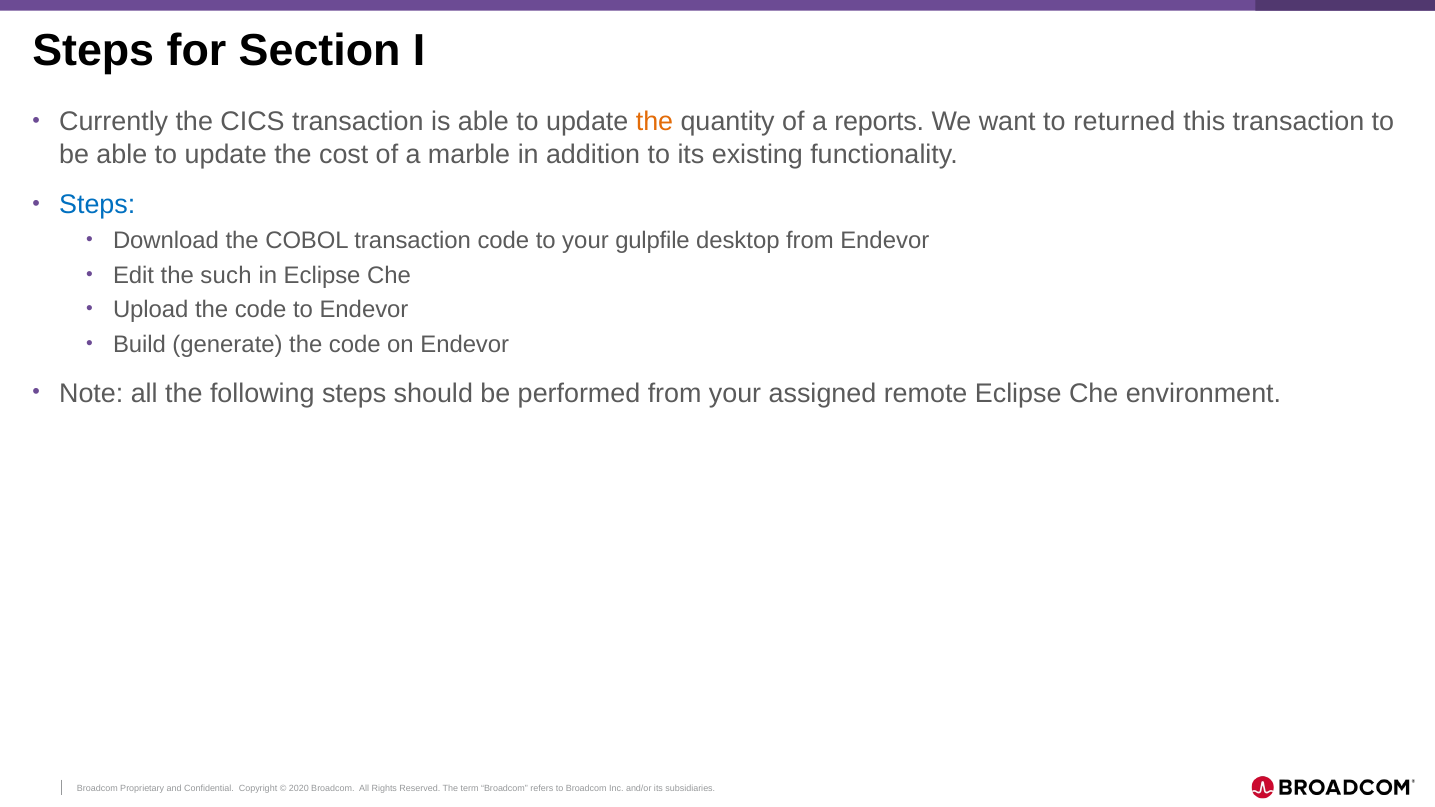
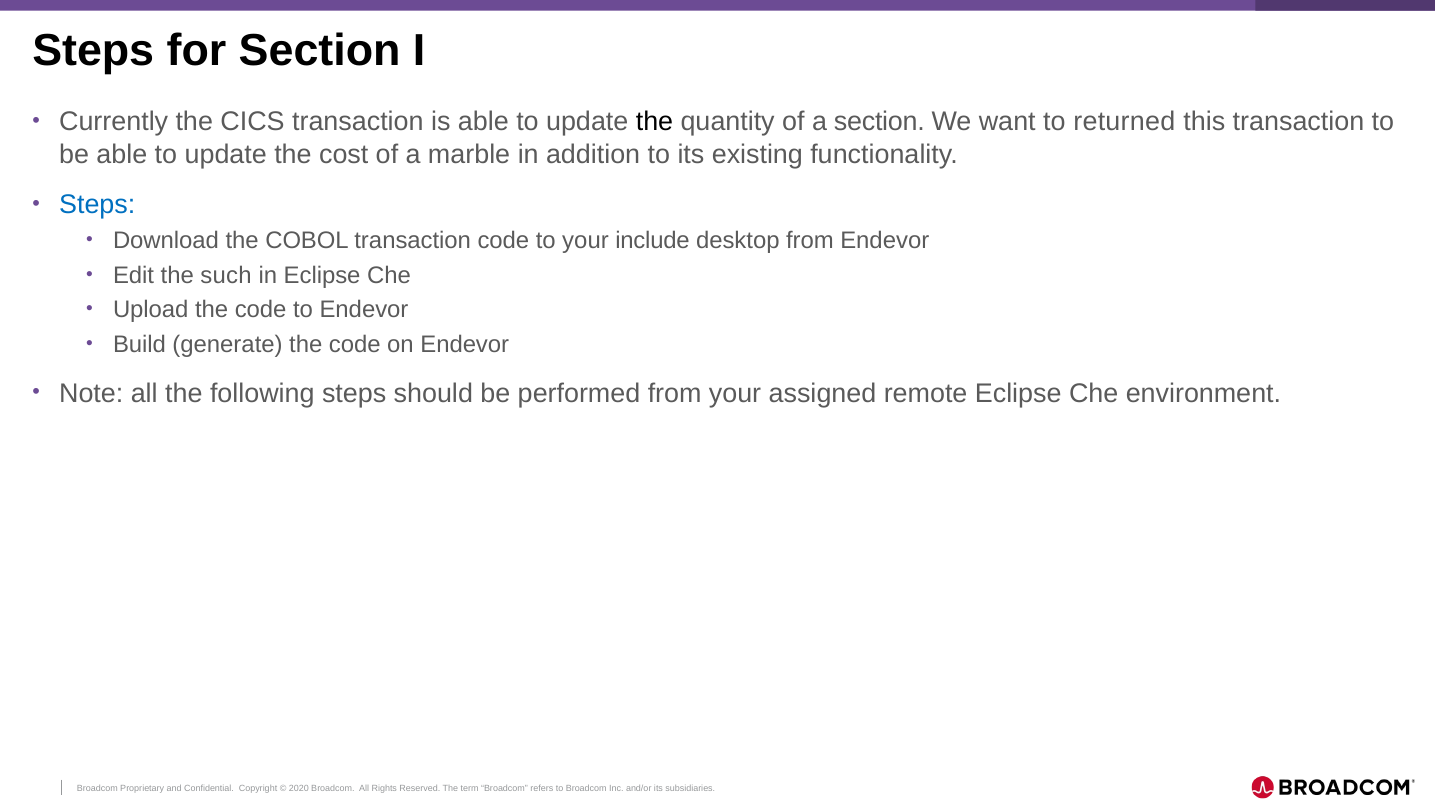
the at (654, 122) colour: orange -> black
a reports: reports -> section
gulpfile: gulpfile -> include
